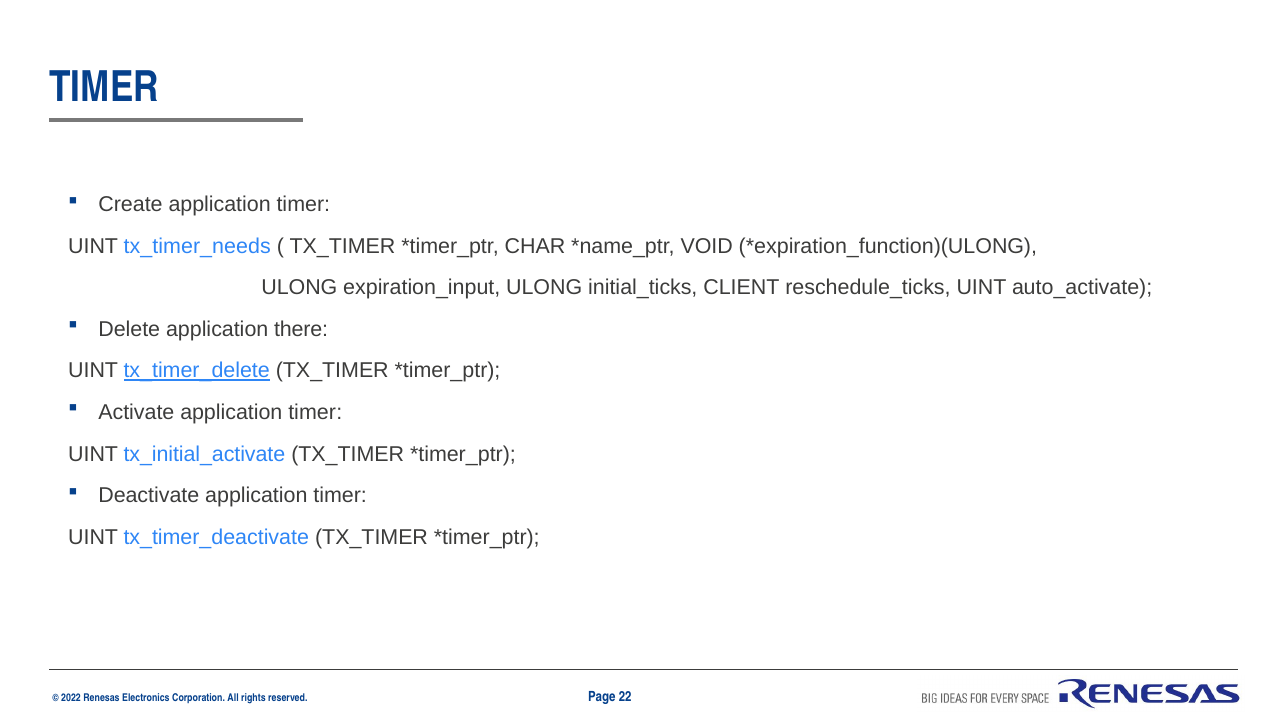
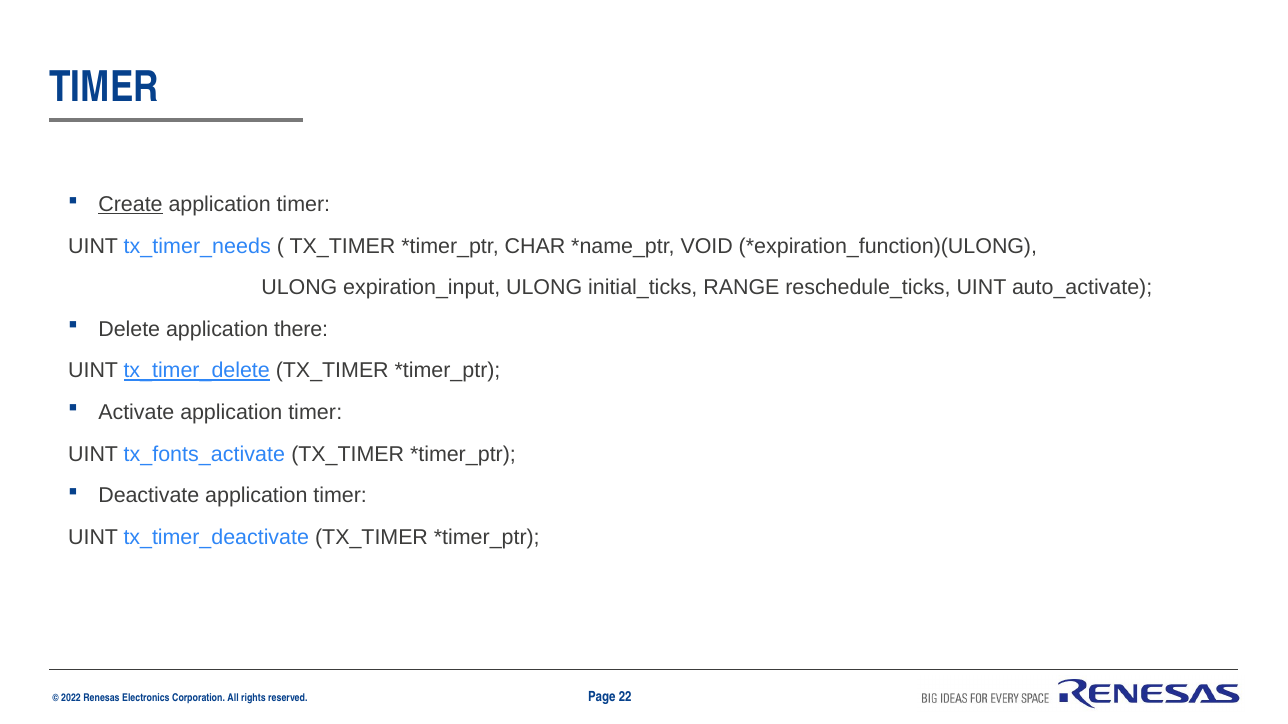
Create underline: none -> present
CLIENT: CLIENT -> RANGE
tx_initial_activate: tx_initial_activate -> tx_fonts_activate
